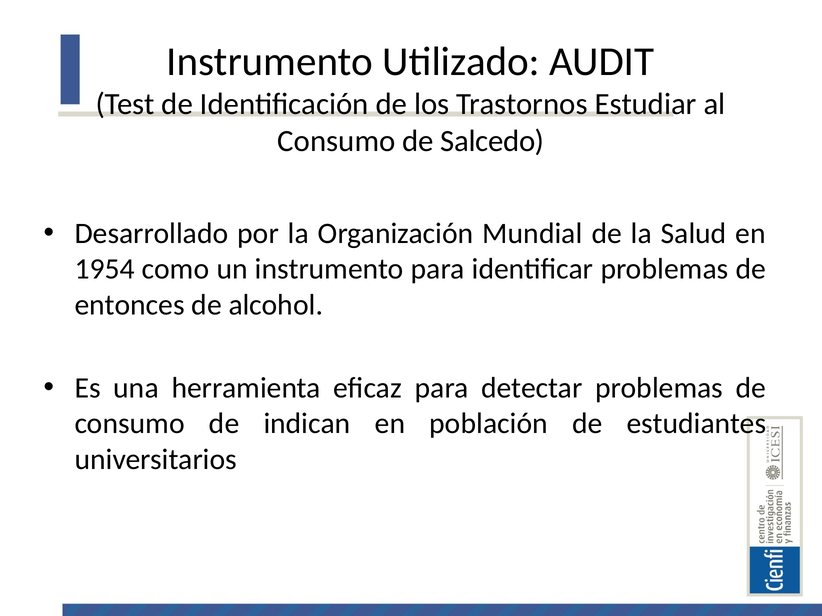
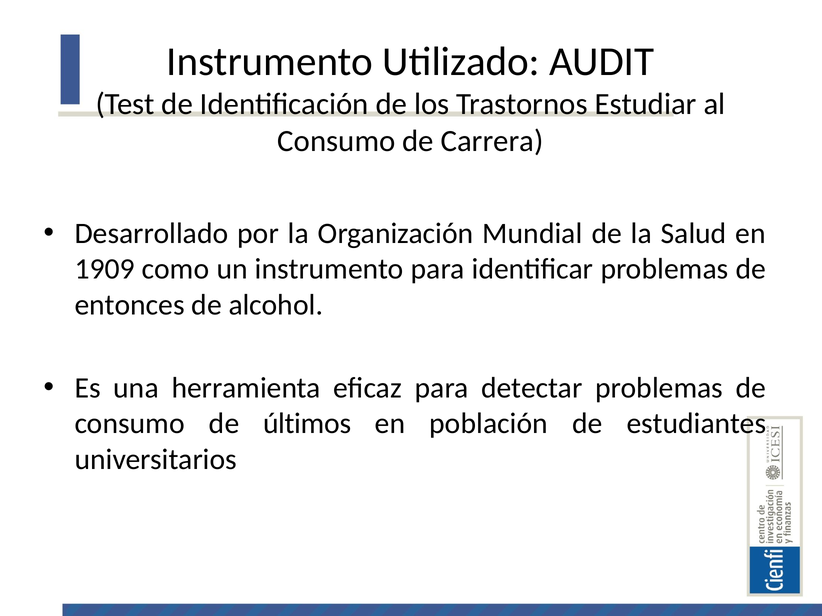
Salcedo: Salcedo -> Carrera
1954: 1954 -> 1909
indican: indican -> últimos
